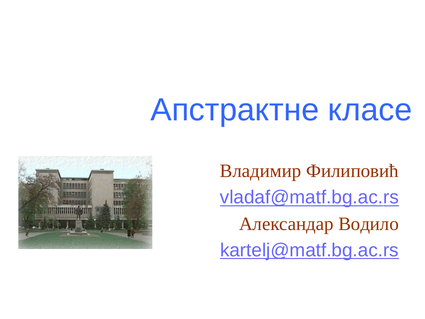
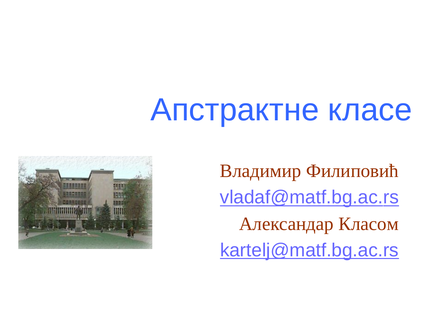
Водило: Водило -> Класом
